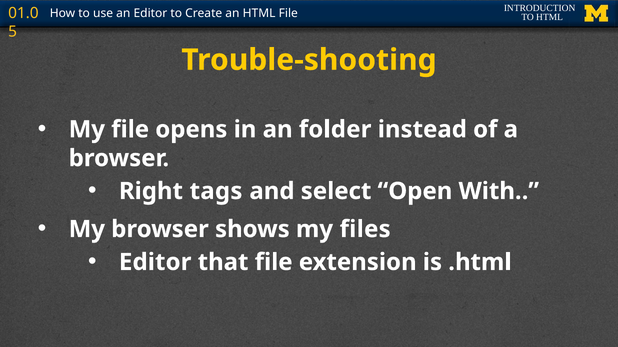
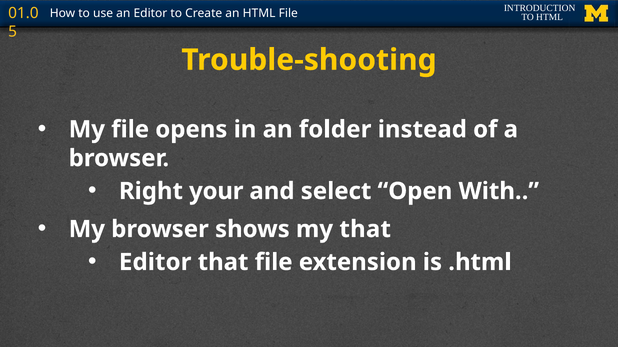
tags: tags -> your
my files: files -> that
